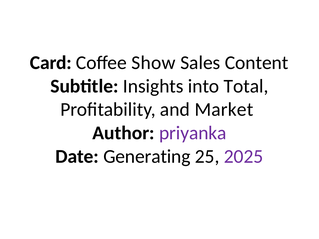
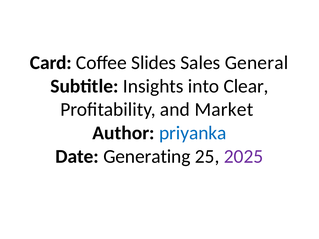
Show: Show -> Slides
Content: Content -> General
Total: Total -> Clear
priyanka colour: purple -> blue
